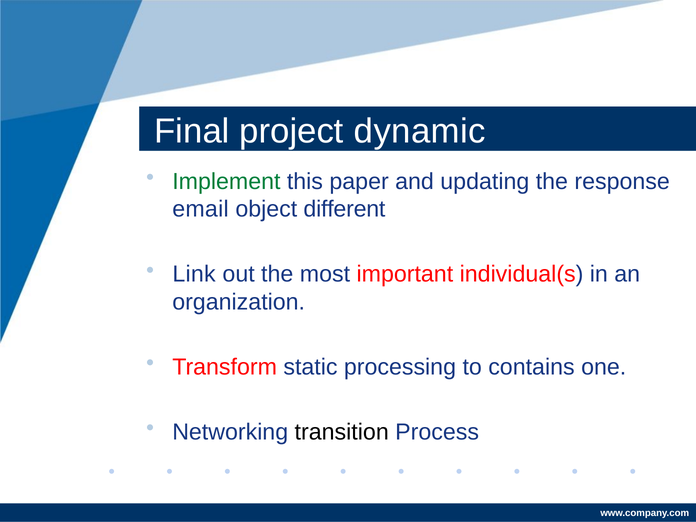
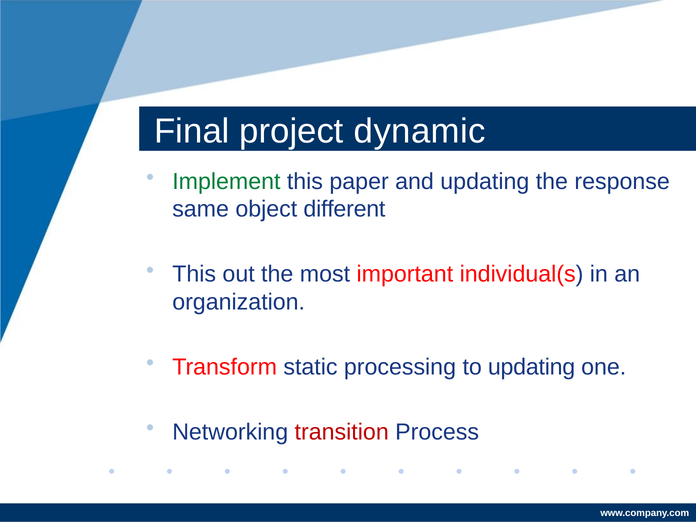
email: email -> same
Link at (194, 274): Link -> This
to contains: contains -> updating
transition colour: black -> red
